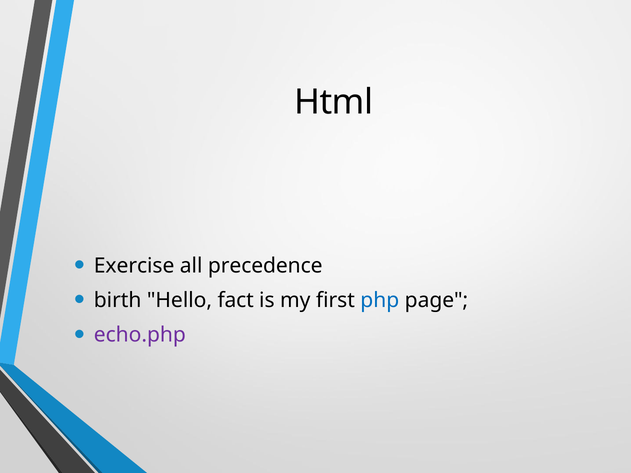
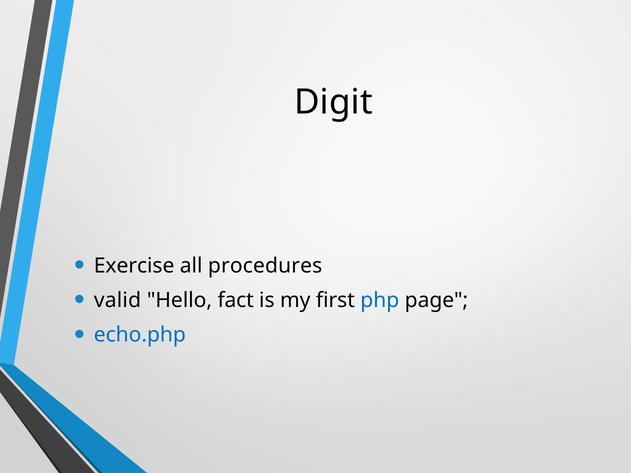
Html: Html -> Digit
precedence: precedence -> procedures
birth: birth -> valid
echo.php colour: purple -> blue
